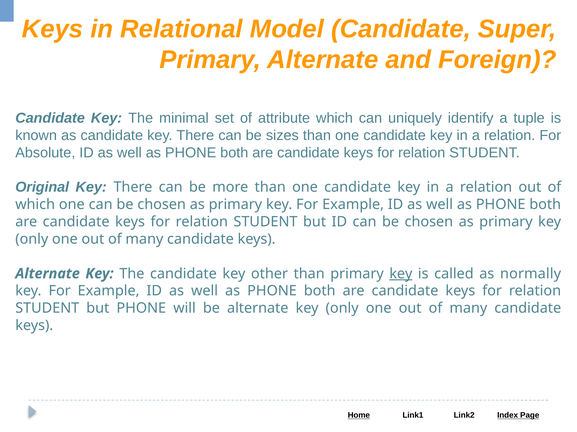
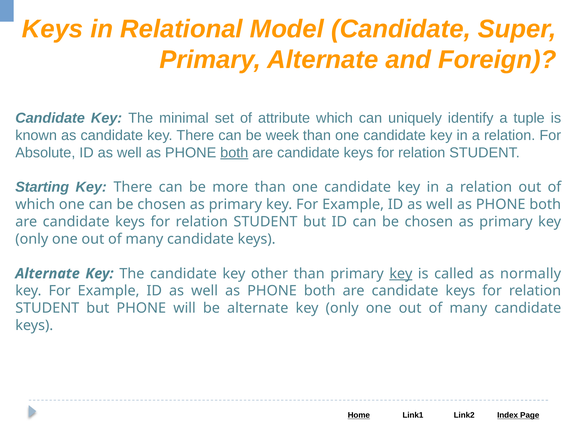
sizes: sizes -> week
both at (234, 153) underline: none -> present
Original: Original -> Starting
